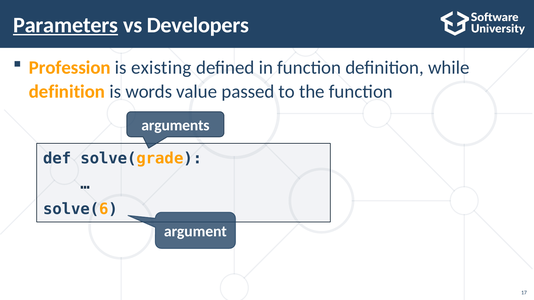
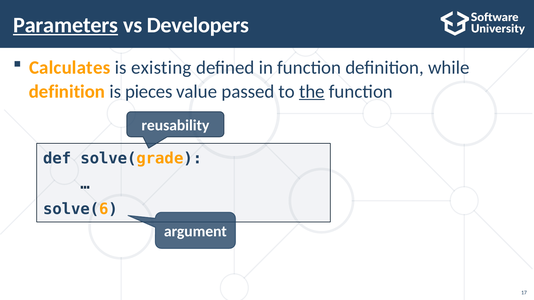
Profession: Profession -> Calculates
words: words -> pieces
the underline: none -> present
arguments: arguments -> reusability
